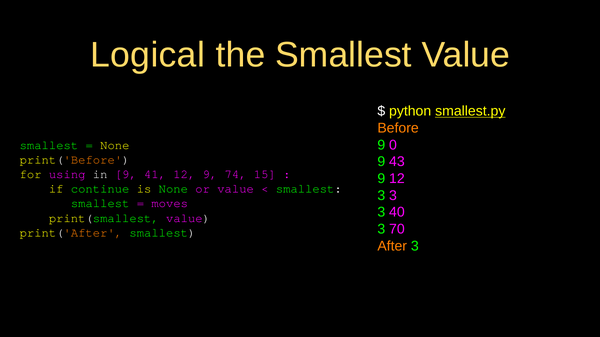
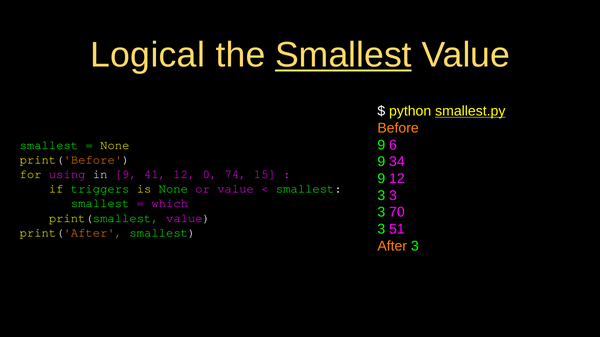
Smallest at (343, 55) underline: none -> present
0: 0 -> 6
43: 43 -> 34
12 9: 9 -> 0
continue: continue -> triggers
moves: moves -> which
40: 40 -> 70
70: 70 -> 51
